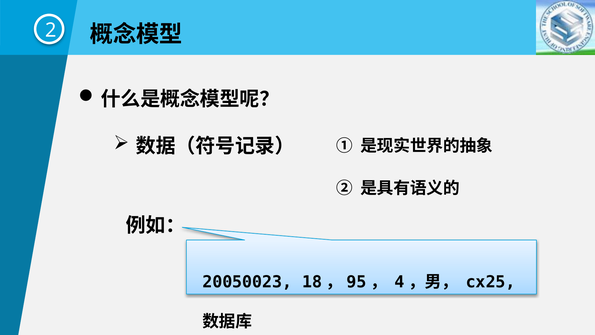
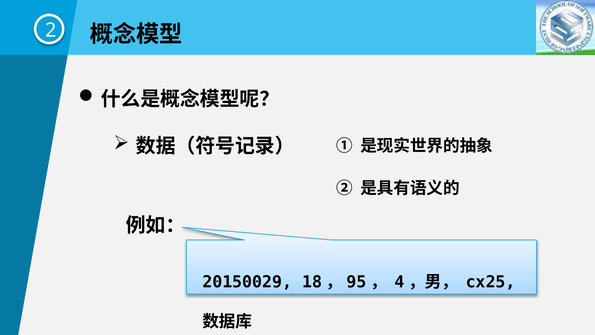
20050023: 20050023 -> 20150029
